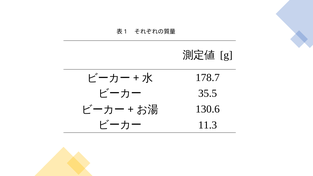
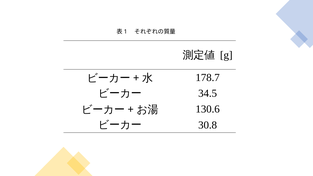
35.5: 35.5 -> 34.5
11.3: 11.3 -> 30.8
